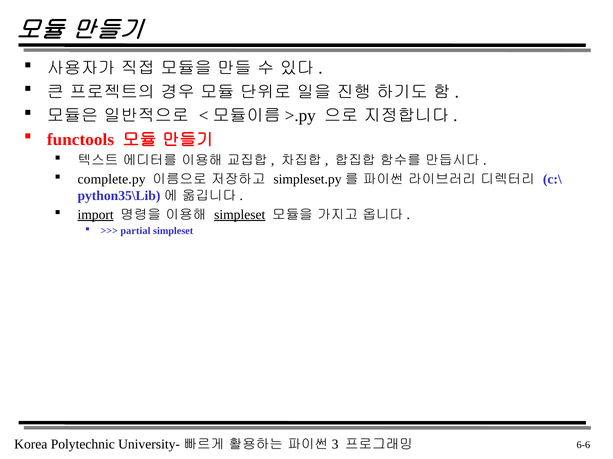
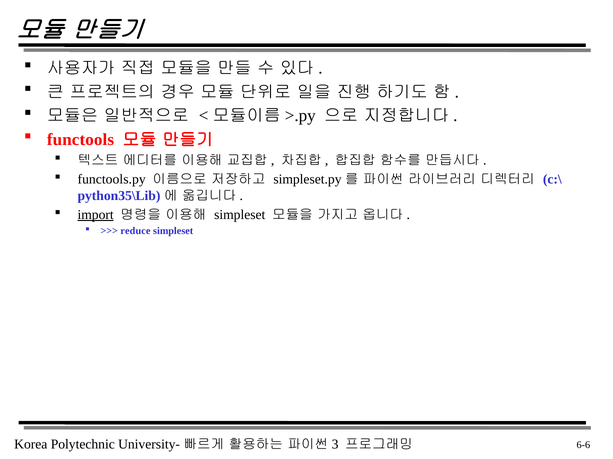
complete.py: complete.py -> functools.py
simpleset at (240, 215) underline: present -> none
partial: partial -> reduce
